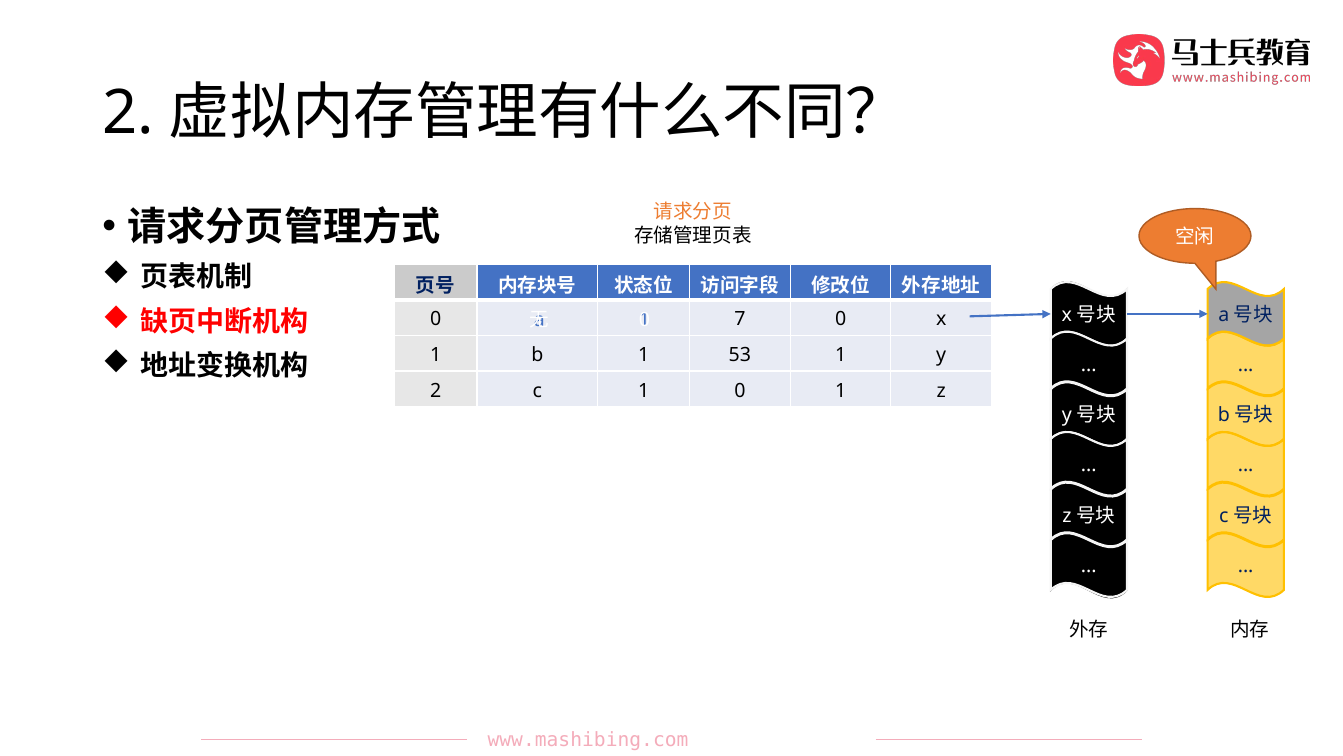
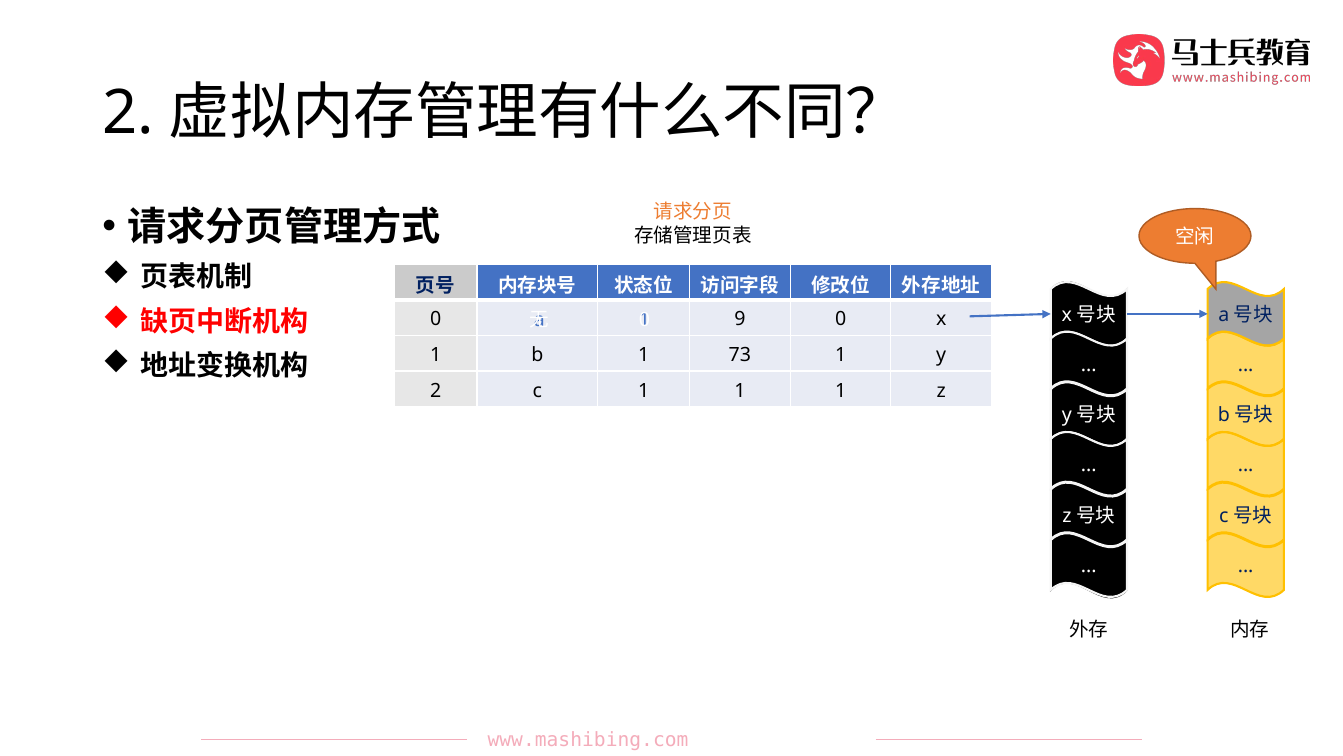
7: 7 -> 9
53: 53 -> 73
c 1 0: 0 -> 1
